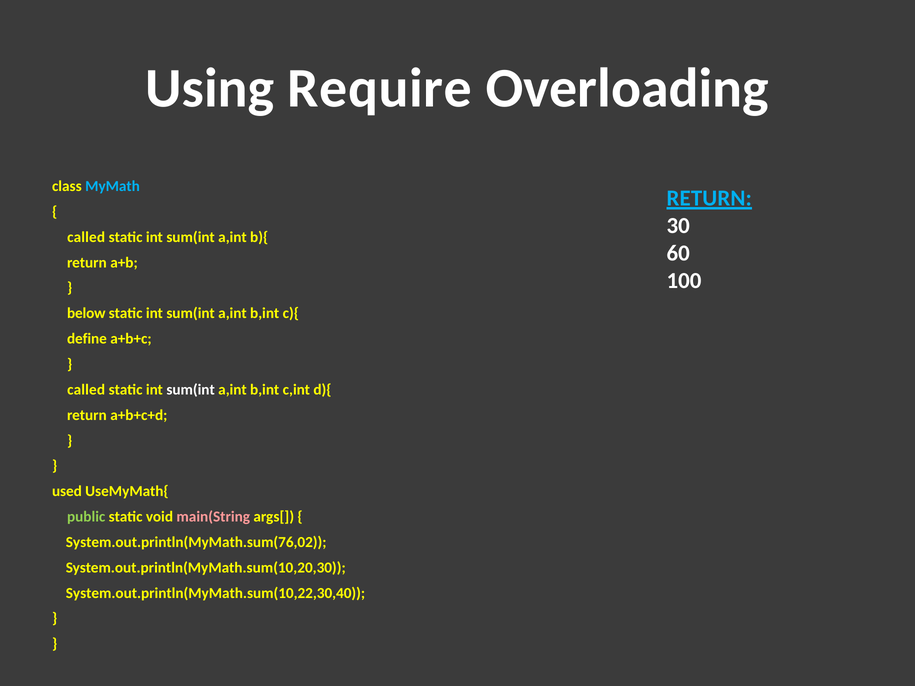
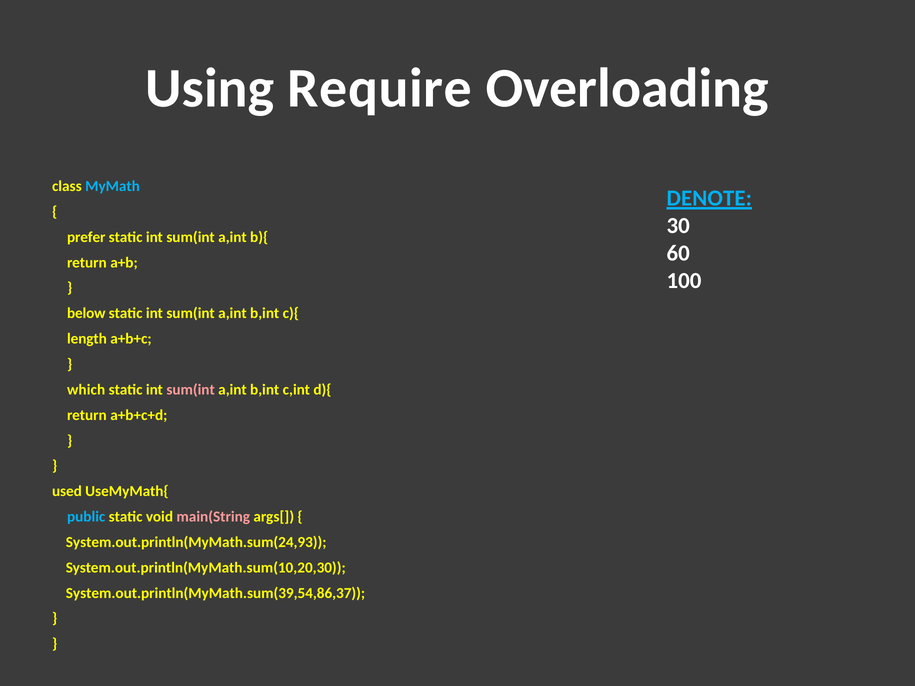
RETURN at (709, 199): RETURN -> DENOTE
called at (86, 237): called -> prefer
define: define -> length
called at (86, 390): called -> which
sum(int at (191, 390) colour: white -> pink
public colour: light green -> light blue
System.out.println(MyMath.sum(76,02: System.out.println(MyMath.sum(76,02 -> System.out.println(MyMath.sum(24,93
System.out.println(MyMath.sum(10,22,30,40: System.out.println(MyMath.sum(10,22,30,40 -> System.out.println(MyMath.sum(39,54,86,37
